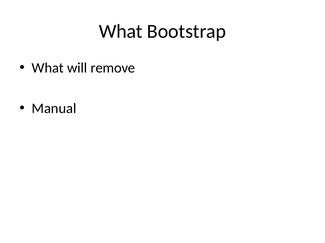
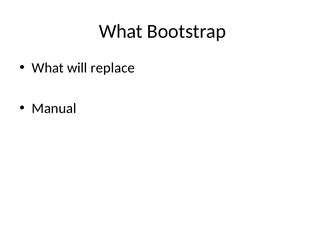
remove: remove -> replace
